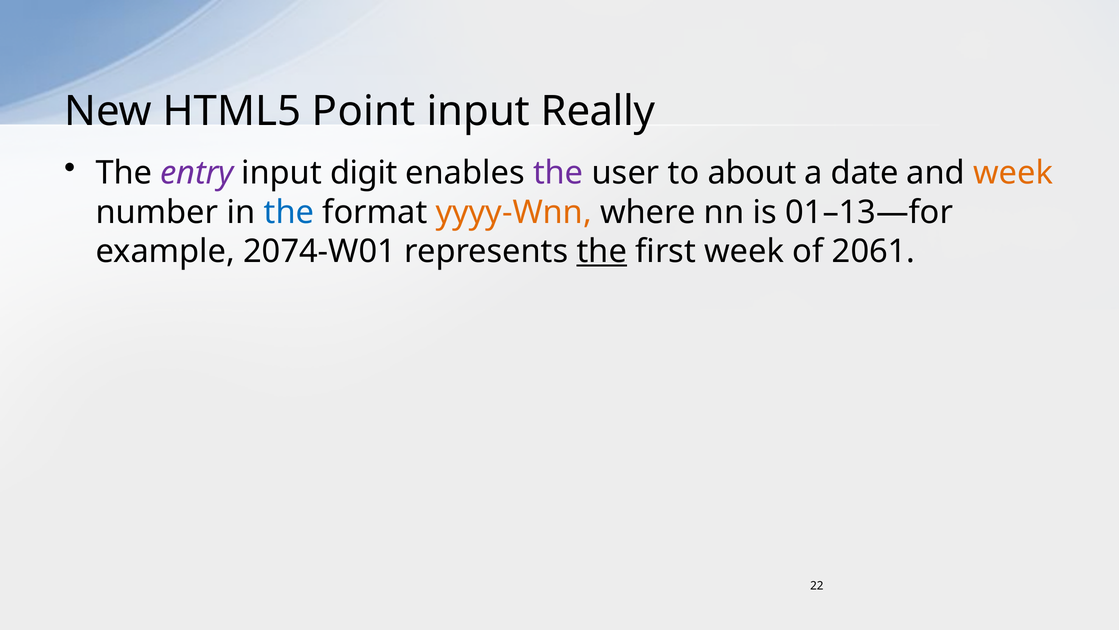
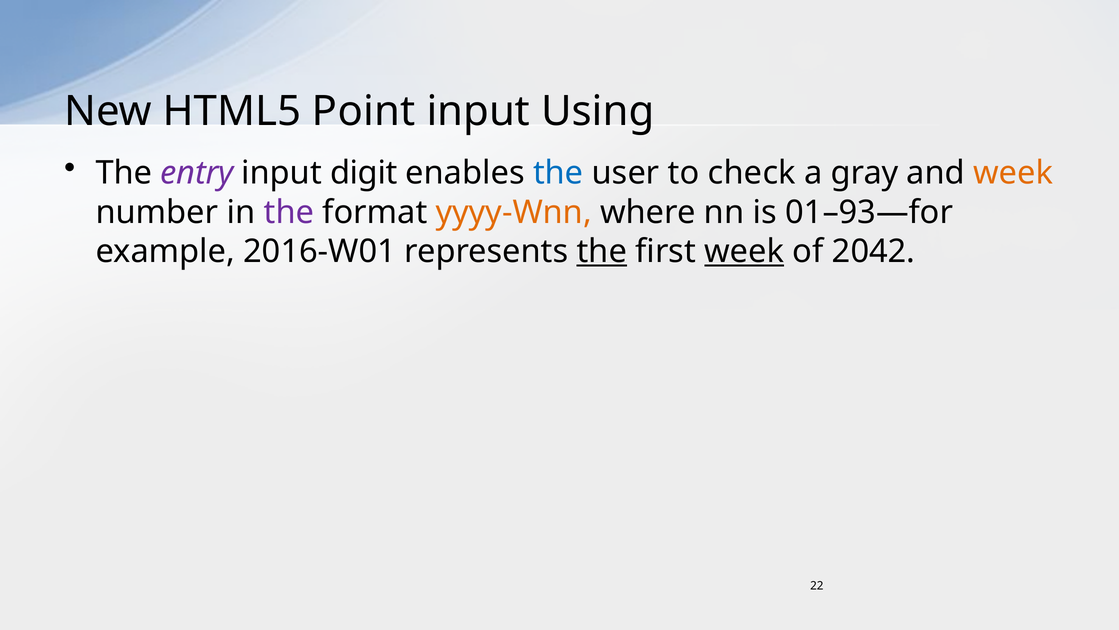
Really: Really -> Using
the at (558, 173) colour: purple -> blue
about: about -> check
date: date -> gray
the at (289, 212) colour: blue -> purple
01–13—for: 01–13—for -> 01–93—for
2074-W01: 2074-W01 -> 2016-W01
week at (744, 251) underline: none -> present
2061: 2061 -> 2042
